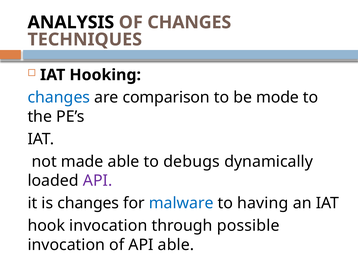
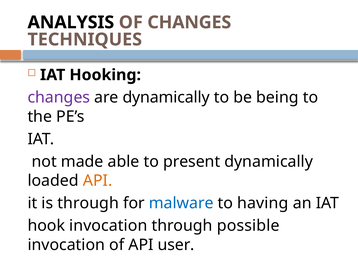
changes at (59, 98) colour: blue -> purple
are comparison: comparison -> dynamically
mode: mode -> being
debugs: debugs -> present
API at (98, 181) colour: purple -> orange
is changes: changes -> through
API able: able -> user
